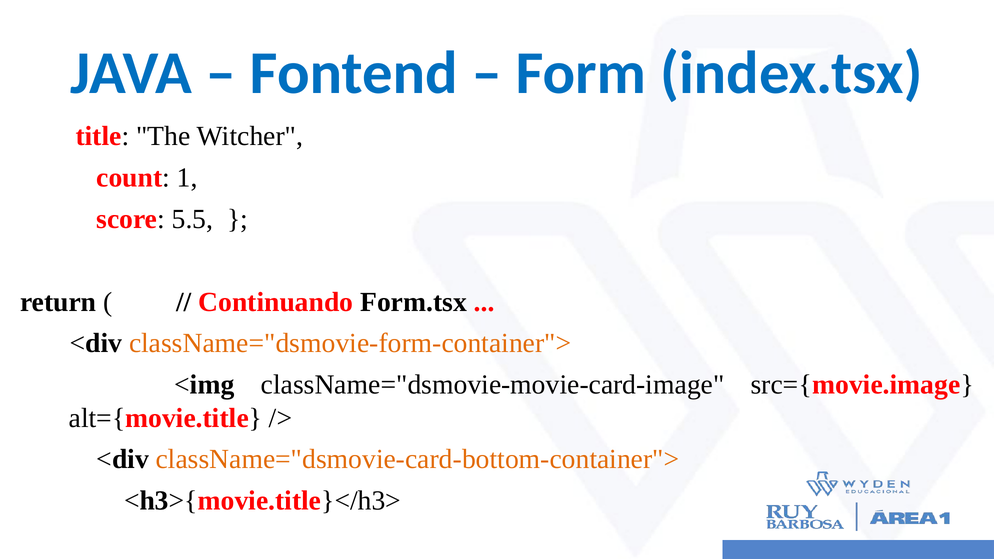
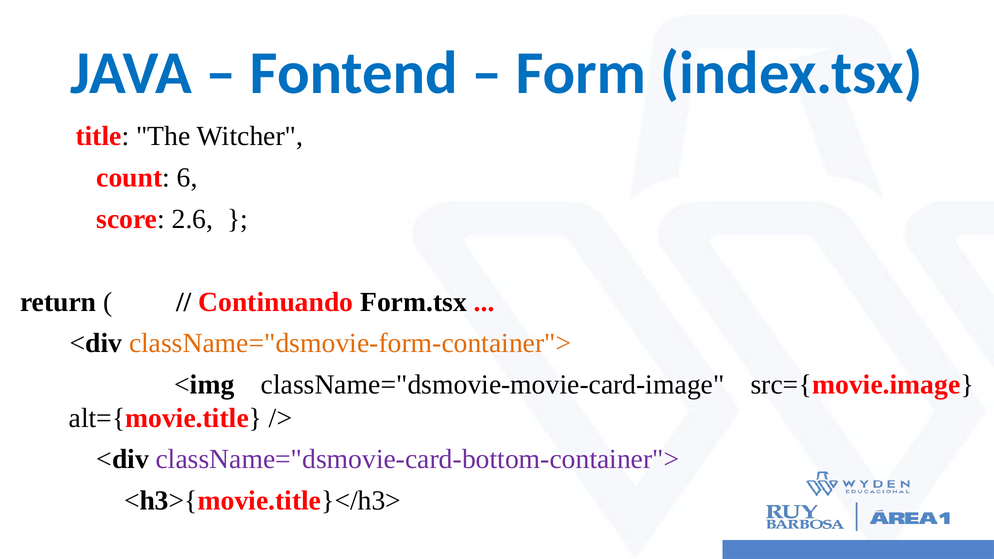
1: 1 -> 6
5.5: 5.5 -> 2.6
className="dsmovie-card-bottom-container"> colour: orange -> purple
